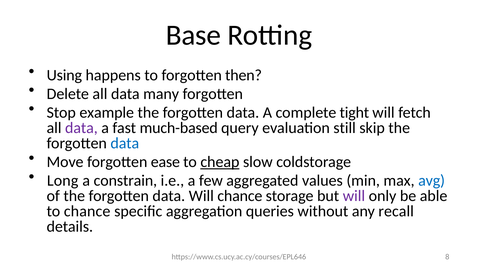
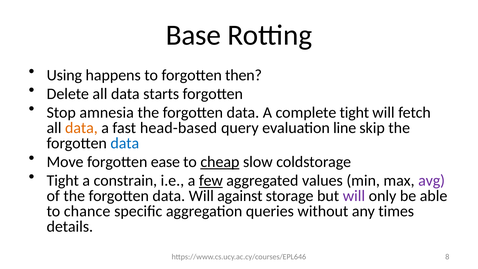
many: many -> starts
example: example -> amnesia
data at (81, 128) colour: purple -> orange
much-based: much-based -> head-based
still: still -> line
Long at (63, 181): Long -> Tight
few underline: none -> present
avg colour: blue -> purple
Will chance: chance -> against
recall: recall -> times
